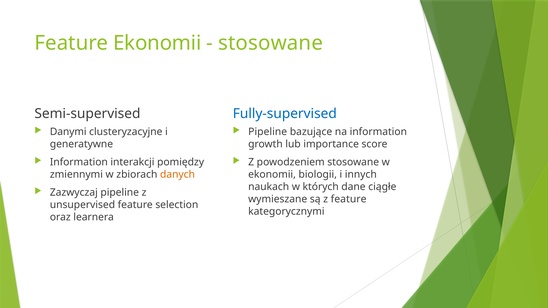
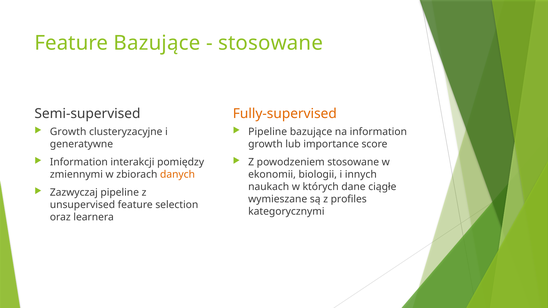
Feature Ekonomii: Ekonomii -> Bazujące
Fully-supervised colour: blue -> orange
Danymi at (68, 132): Danymi -> Growth
z feature: feature -> profiles
